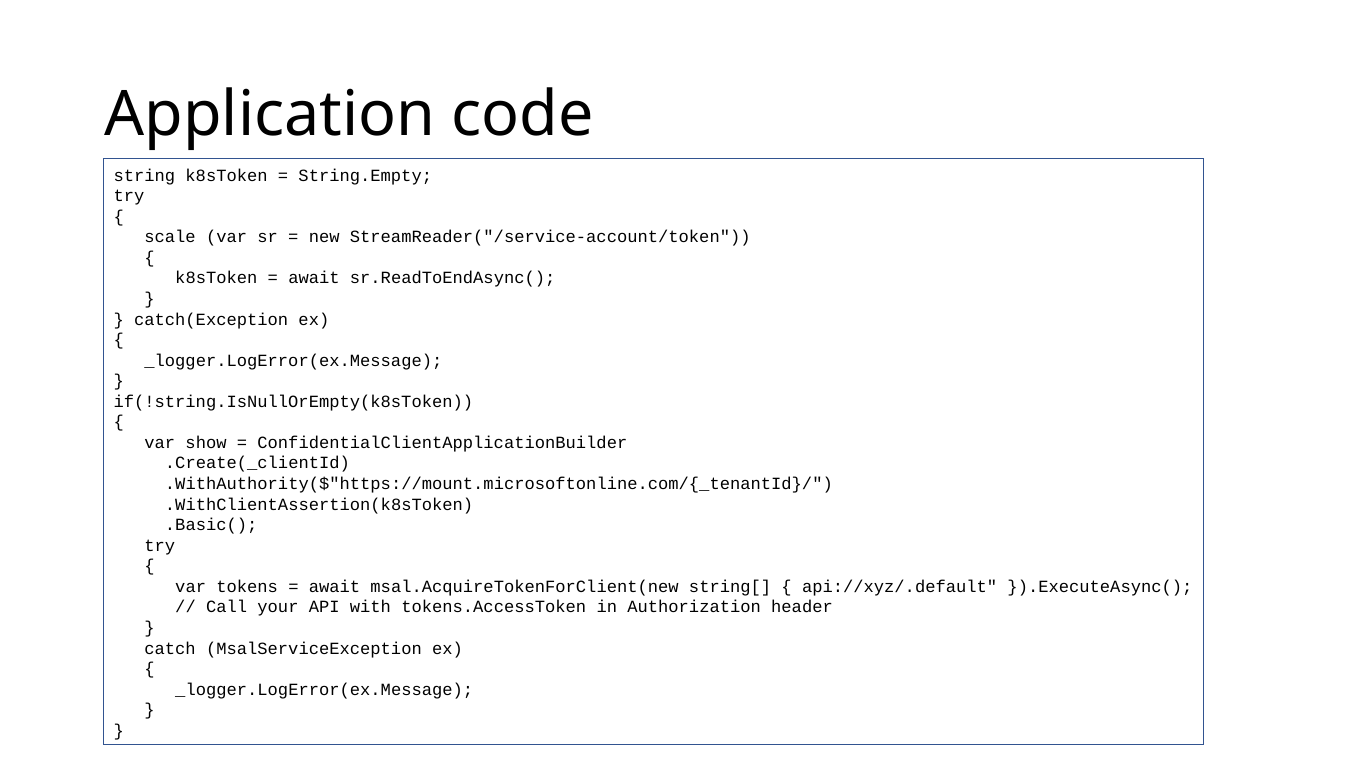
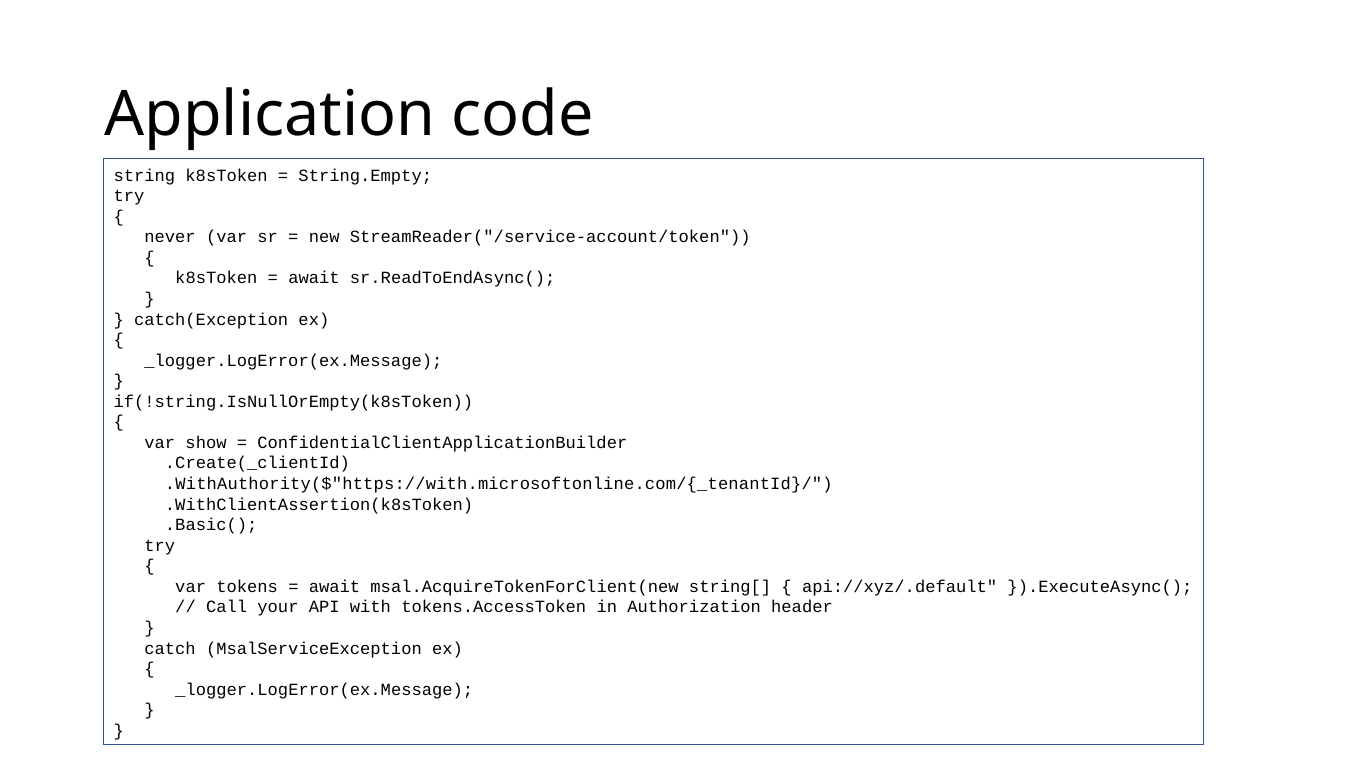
scale: scale -> never
.WithAuthority($"https://mount.microsoftonline.com/{_tenantId}/: .WithAuthority($"https://mount.microsoftonline.com/{_tenantId}/ -> .WithAuthority($"https://with.microsoftonline.com/{_tenantId}/
